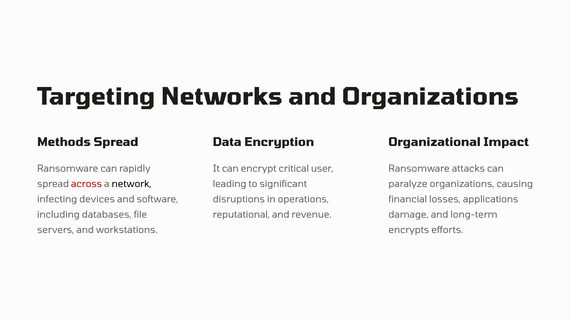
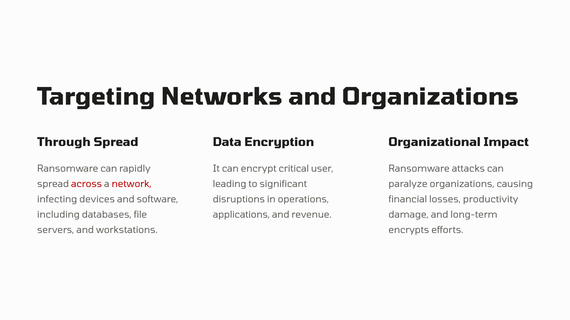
Methods: Methods -> Through
network colour: black -> red
applications: applications -> productivity
reputational: reputational -> applications
